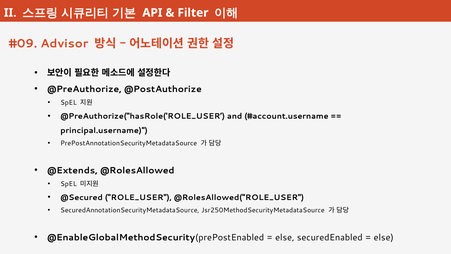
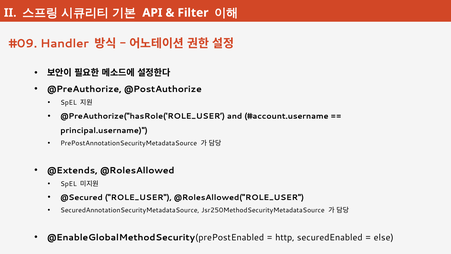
Advisor: Advisor -> Handler
else at (285, 237): else -> http
